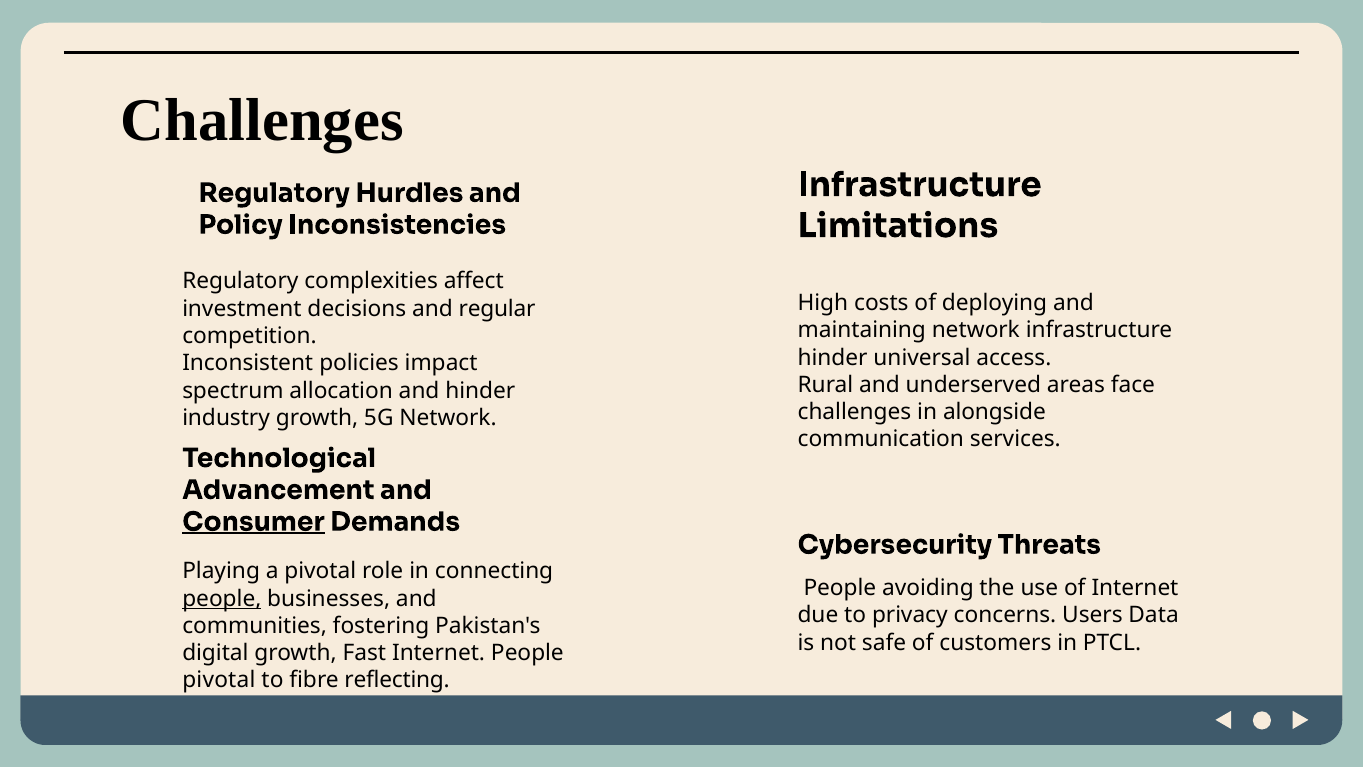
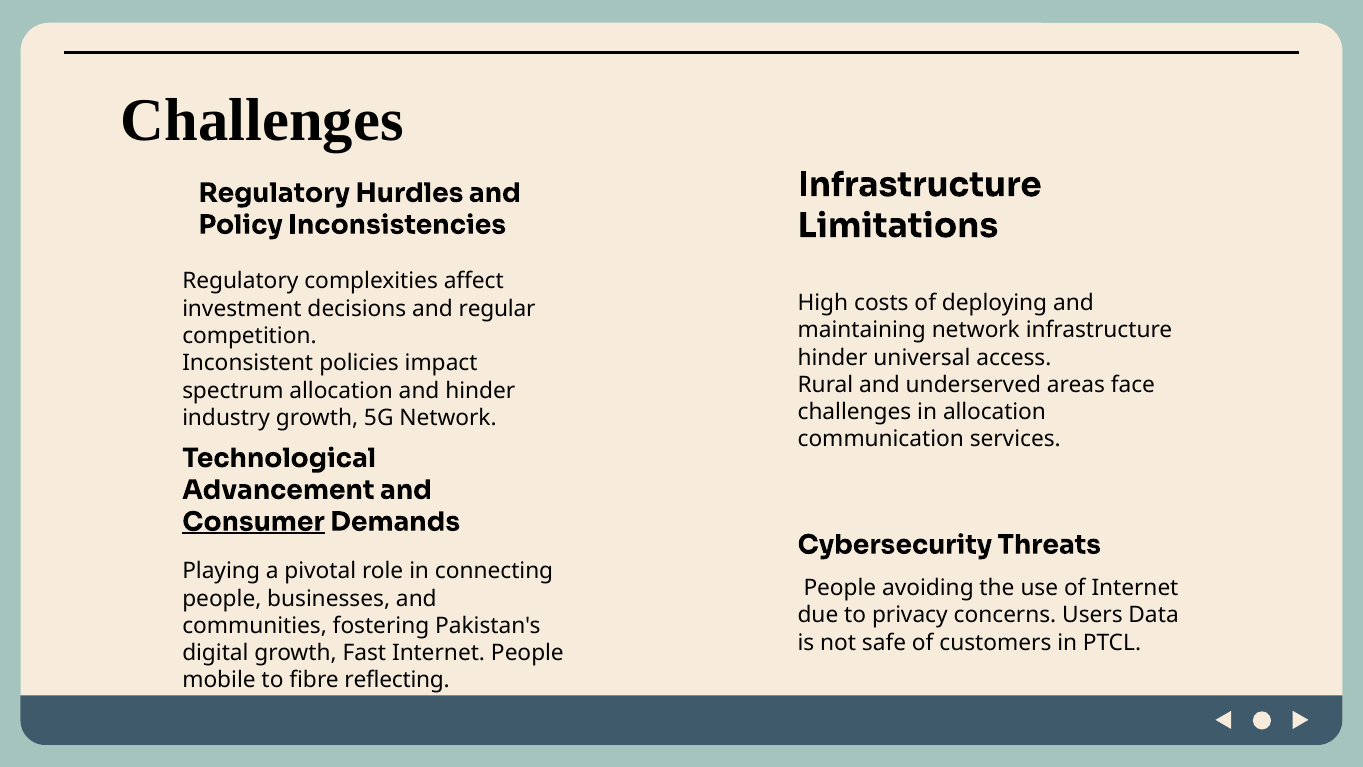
in alongside: alongside -> allocation
people at (222, 598) underline: present -> none
pivotal at (219, 680): pivotal -> mobile
